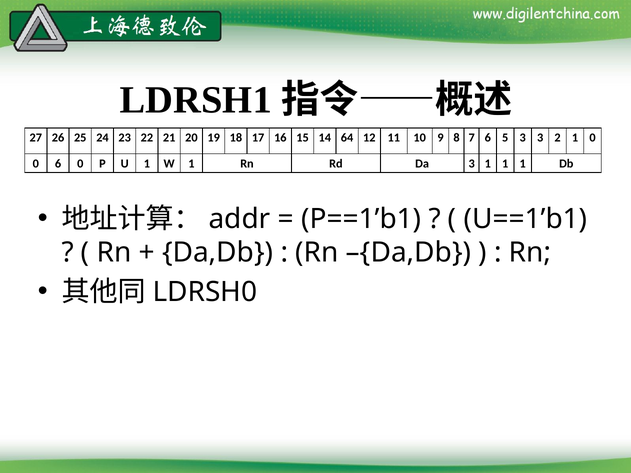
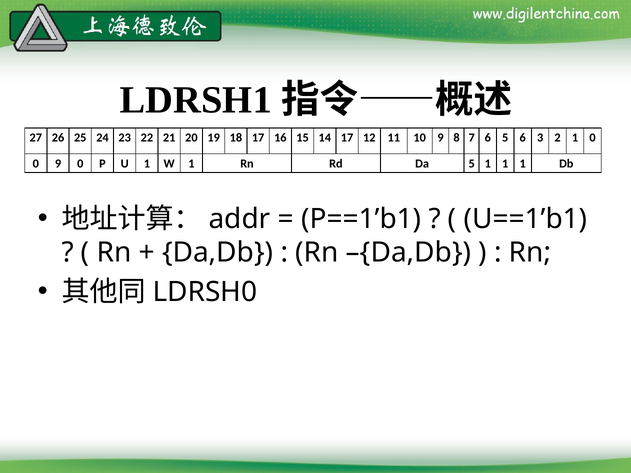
14 64: 64 -> 17
5 3: 3 -> 6
0 6: 6 -> 9
Da 3: 3 -> 5
